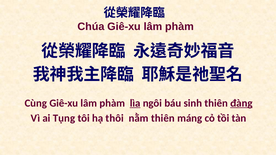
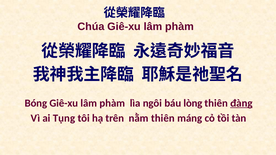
Cùng: Cùng -> Bóng
lìa underline: present -> none
sinh: sinh -> lòng
thôi: thôi -> trên
